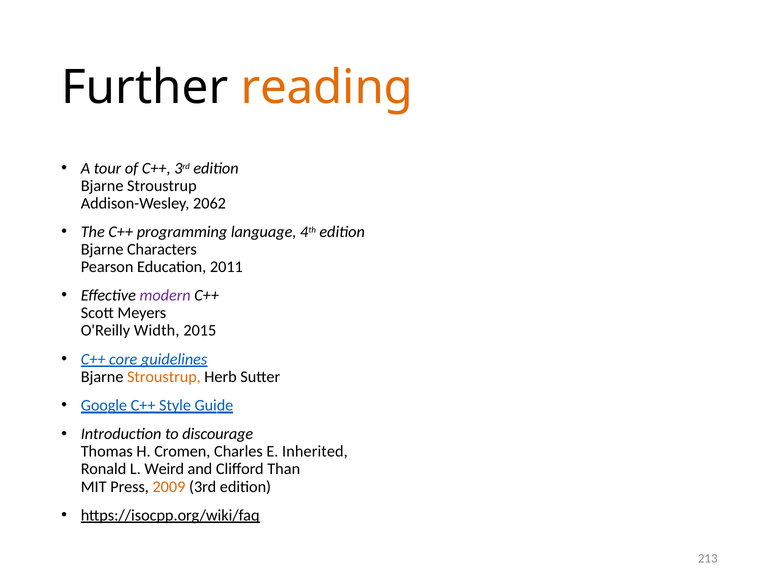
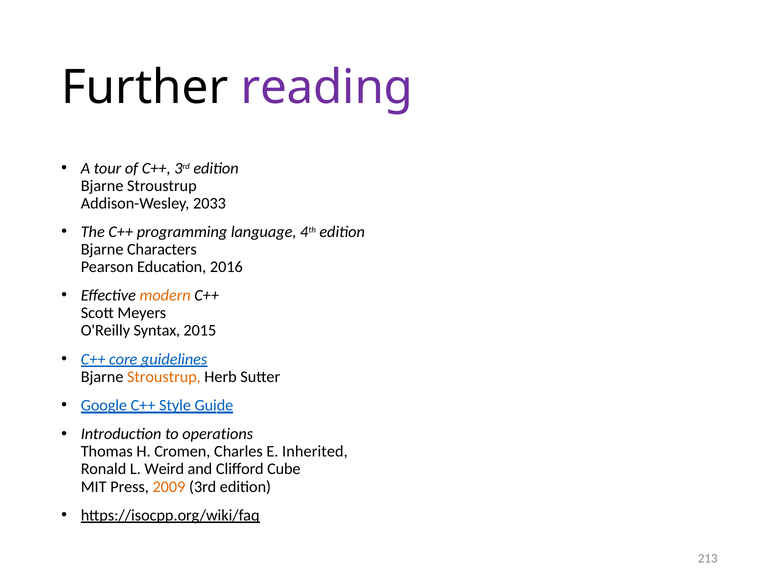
reading colour: orange -> purple
2062: 2062 -> 2033
2011: 2011 -> 2016
modern colour: purple -> orange
Width: Width -> Syntax
discourage: discourage -> operations
Than: Than -> Cube
